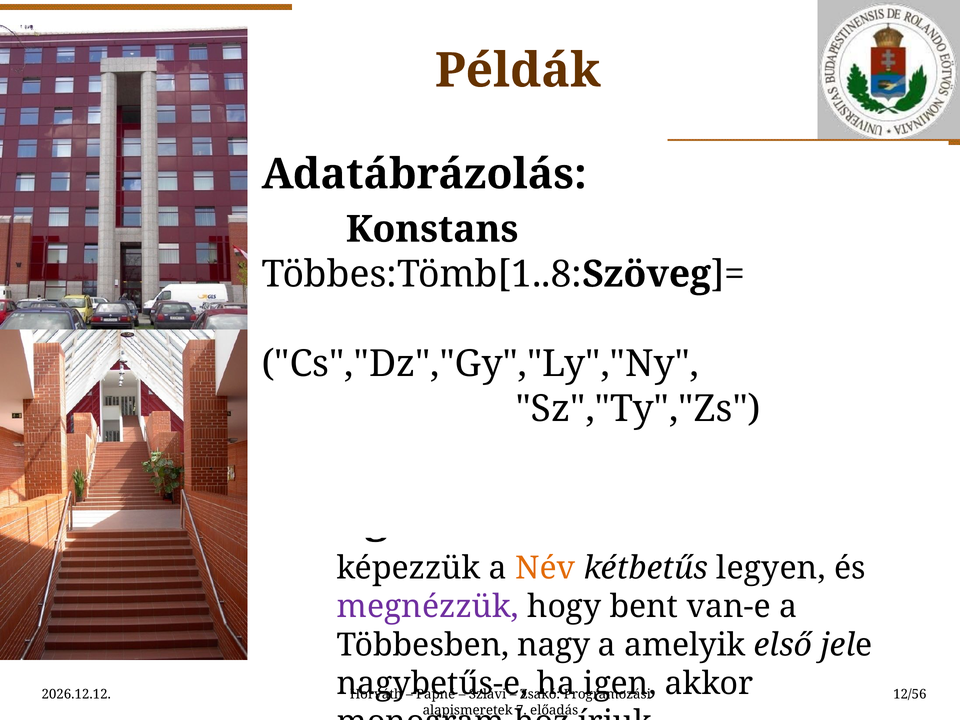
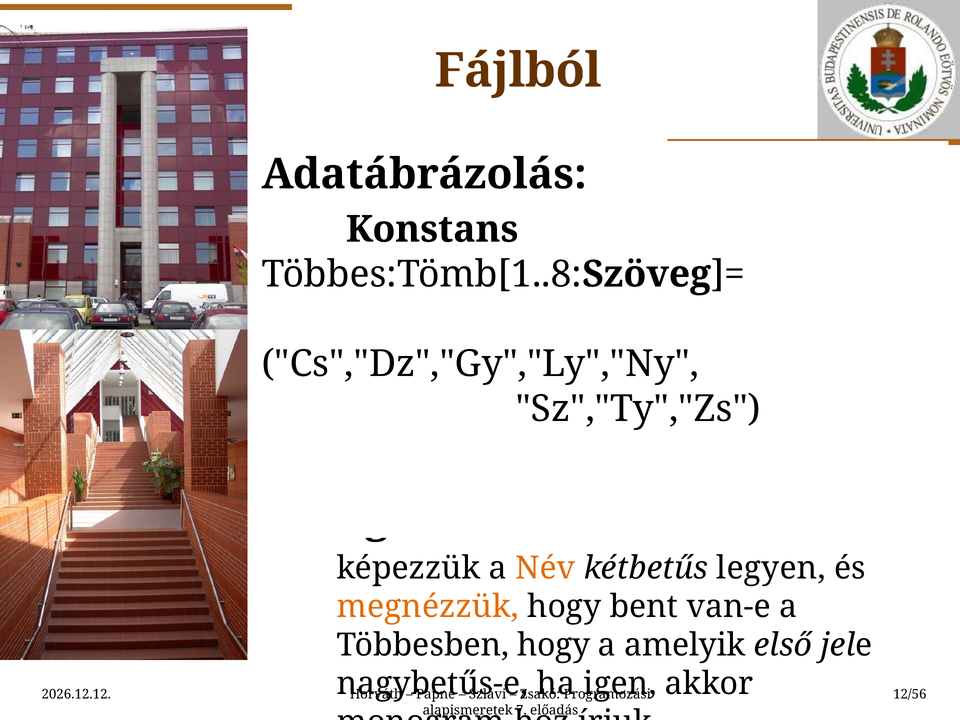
Példák: Példák -> Fájlból
megnézzük colour: purple -> orange
Többesben nagy: nagy -> hogy
